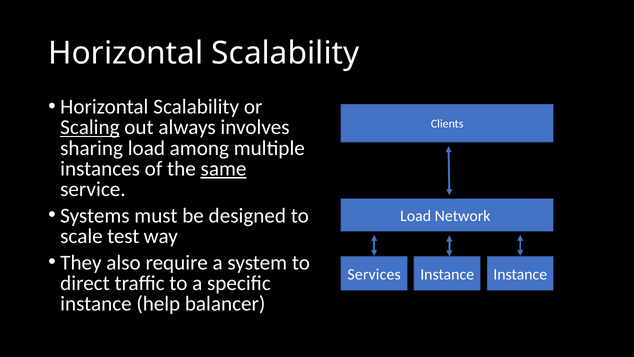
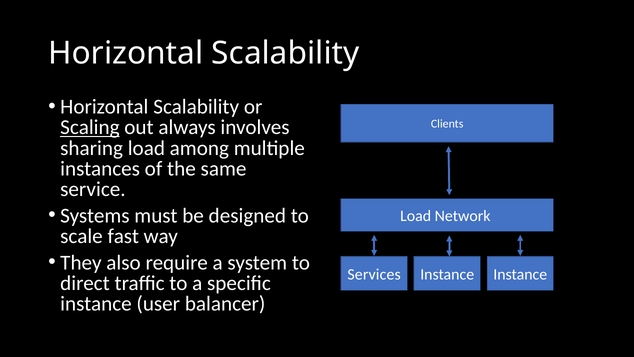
same underline: present -> none
test: test -> fast
help: help -> user
